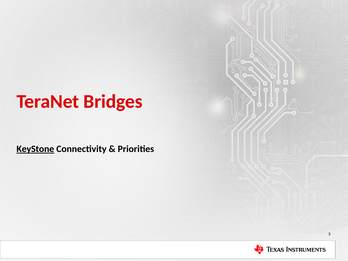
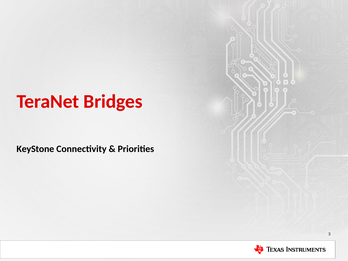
KeyStone underline: present -> none
